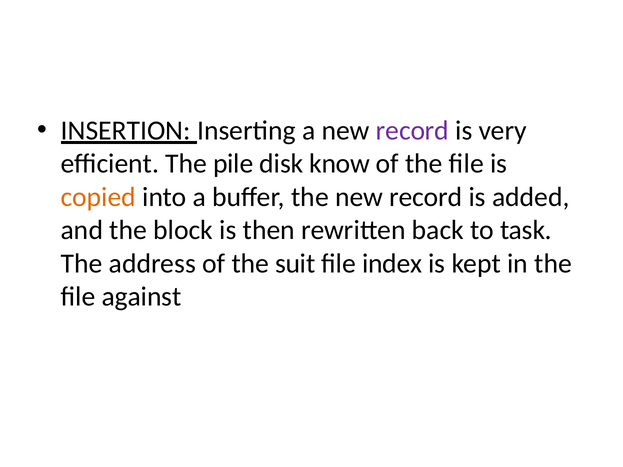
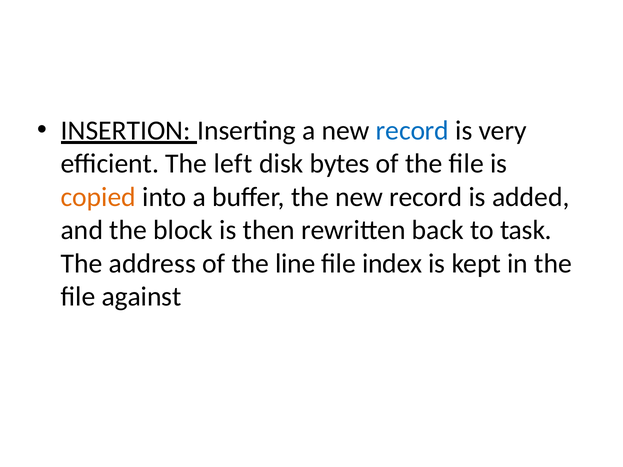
record at (412, 131) colour: purple -> blue
pile: pile -> left
know: know -> bytes
suit: suit -> line
